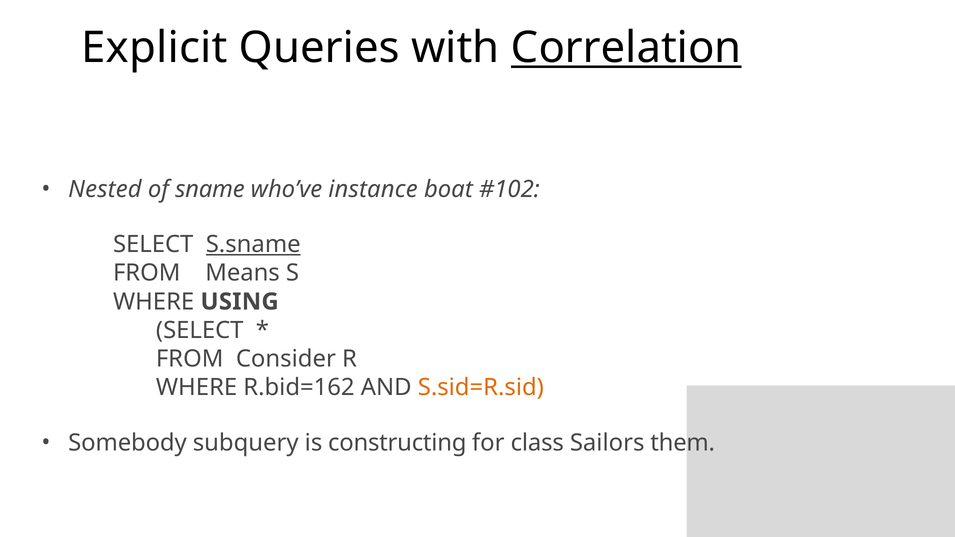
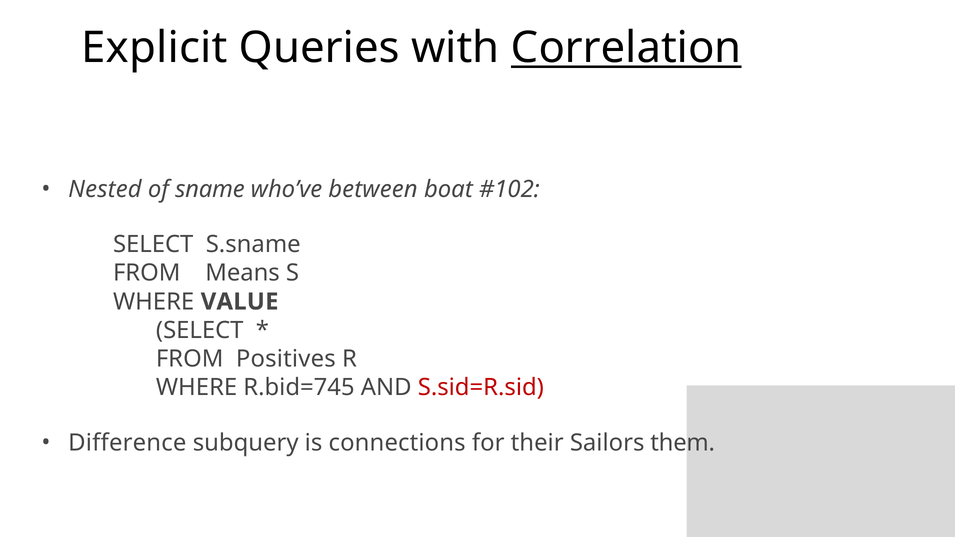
instance: instance -> between
S.sname underline: present -> none
USING: USING -> VALUE
Consider: Consider -> Positives
R.bid=162: R.bid=162 -> R.bid=745
S.sid=R.sid colour: orange -> red
Somebody: Somebody -> Difference
constructing: constructing -> connections
class: class -> their
